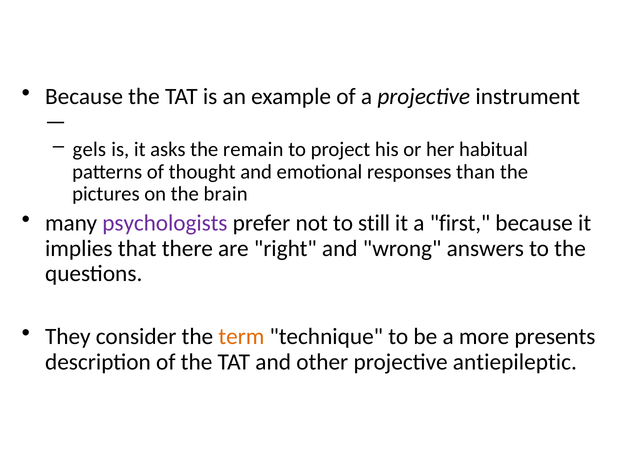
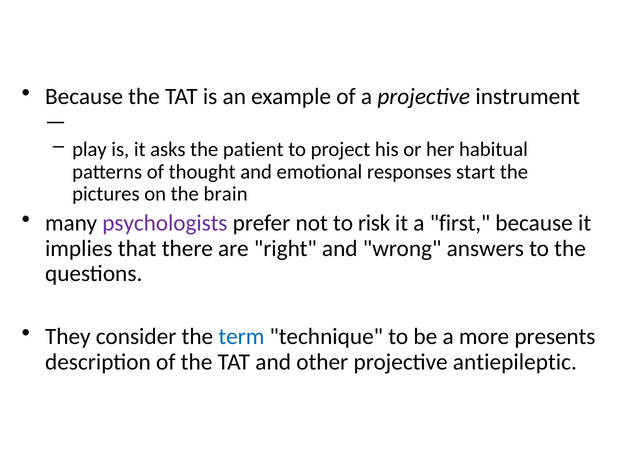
gels: gels -> play
remain: remain -> patient
than: than -> start
still: still -> risk
term colour: orange -> blue
